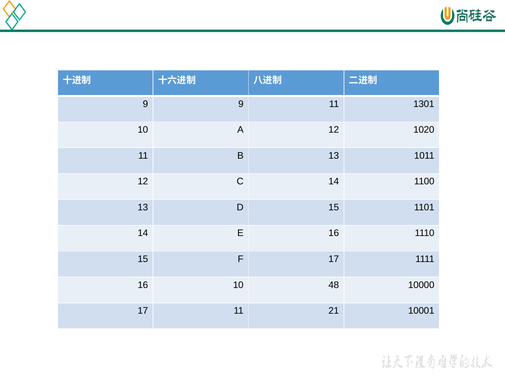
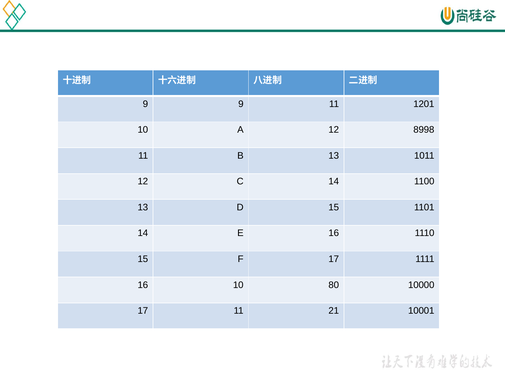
1301: 1301 -> 1201
1020: 1020 -> 8998
48: 48 -> 80
